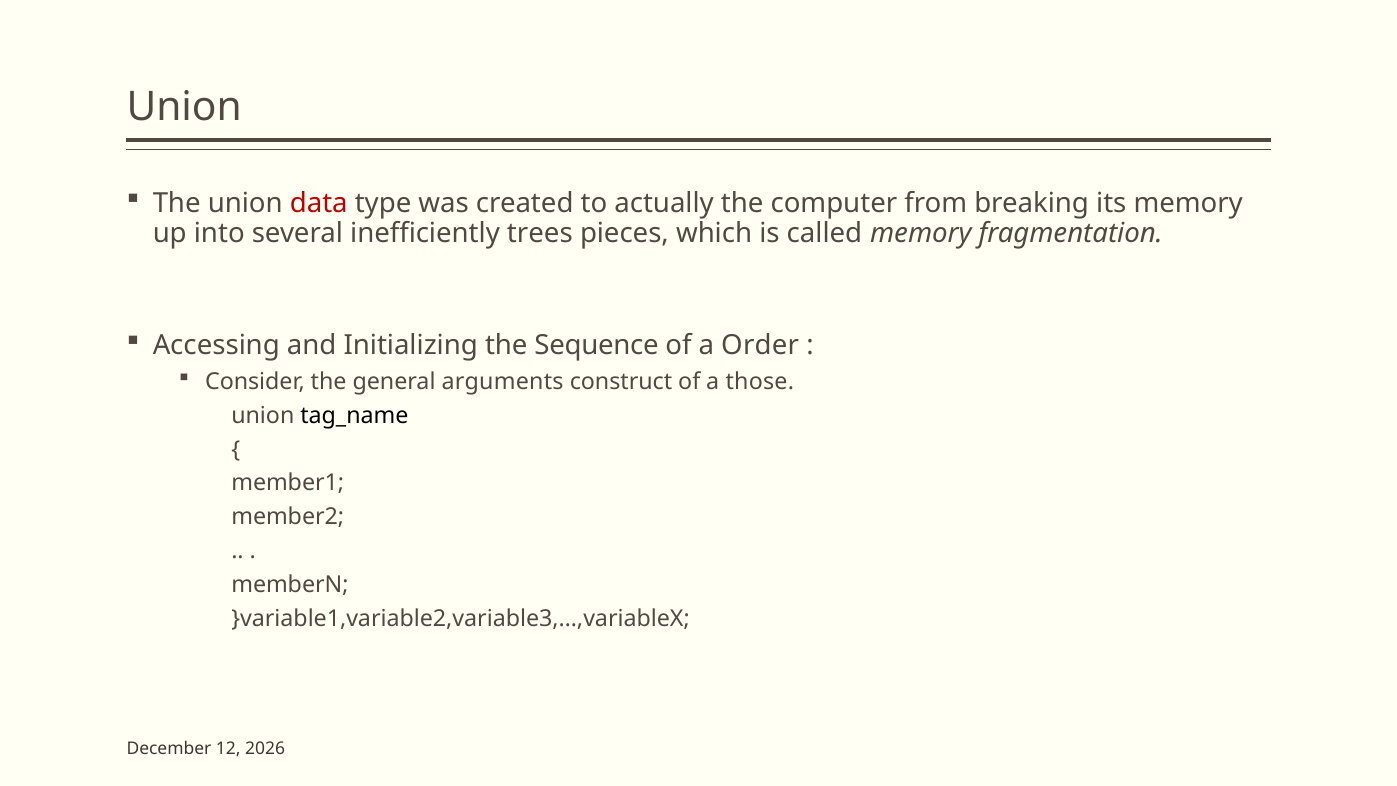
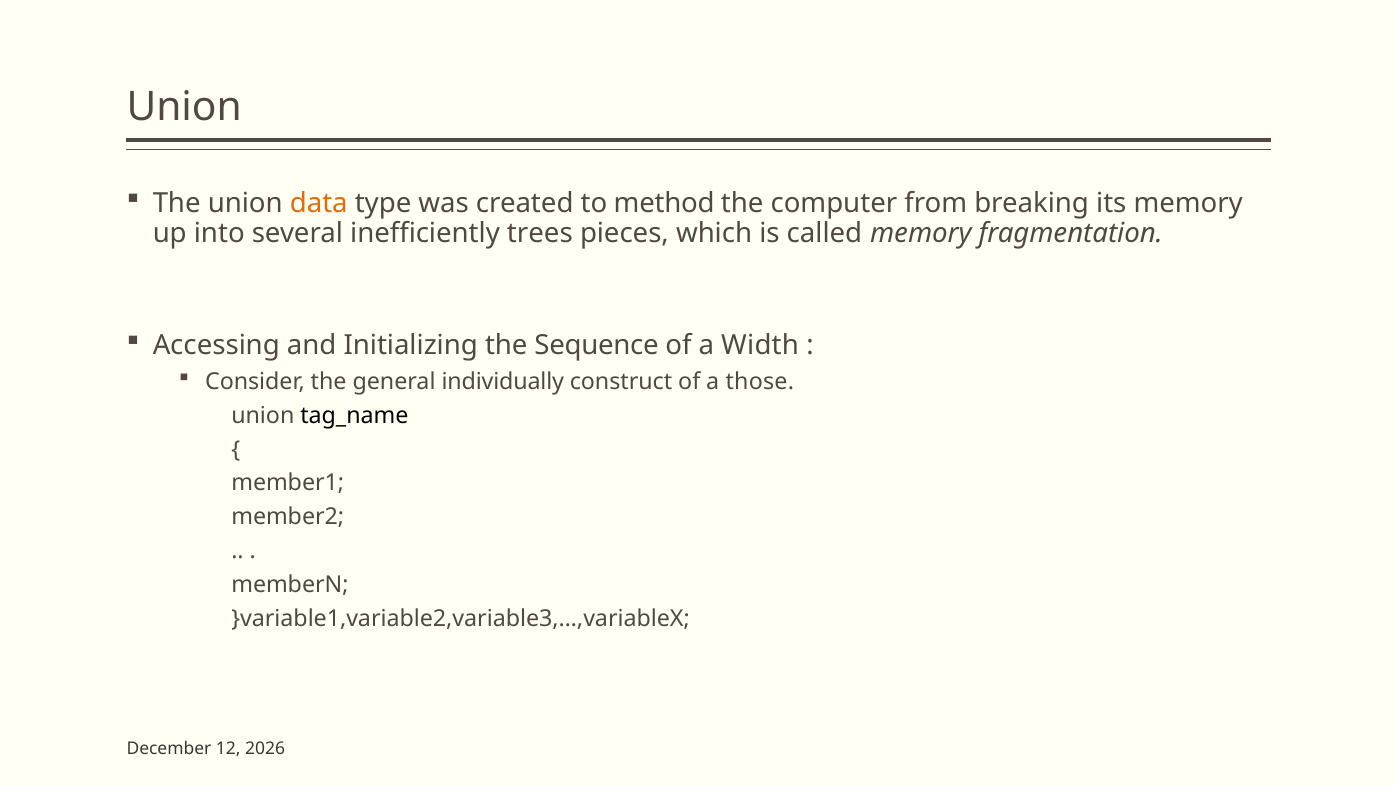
data colour: red -> orange
actually: actually -> method
Order: Order -> Width
arguments: arguments -> individually
